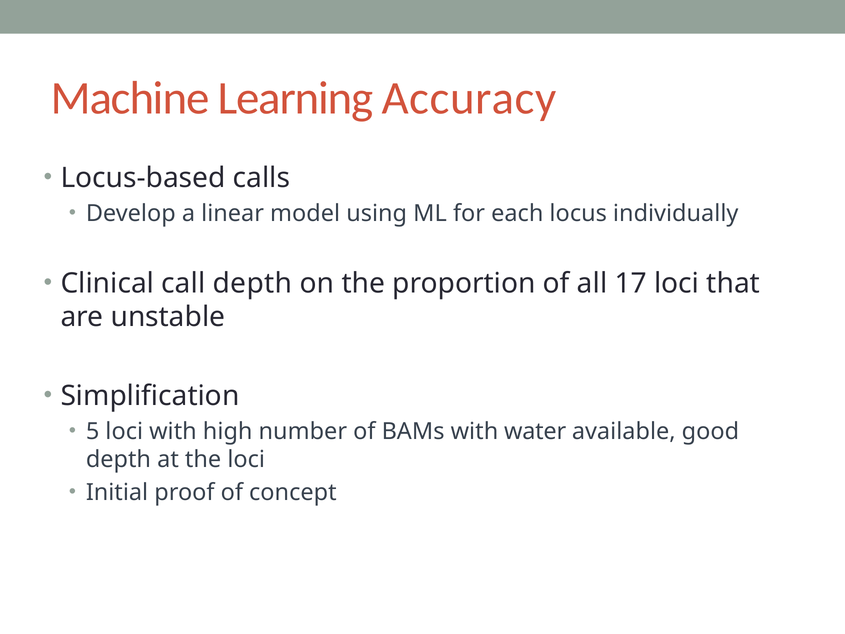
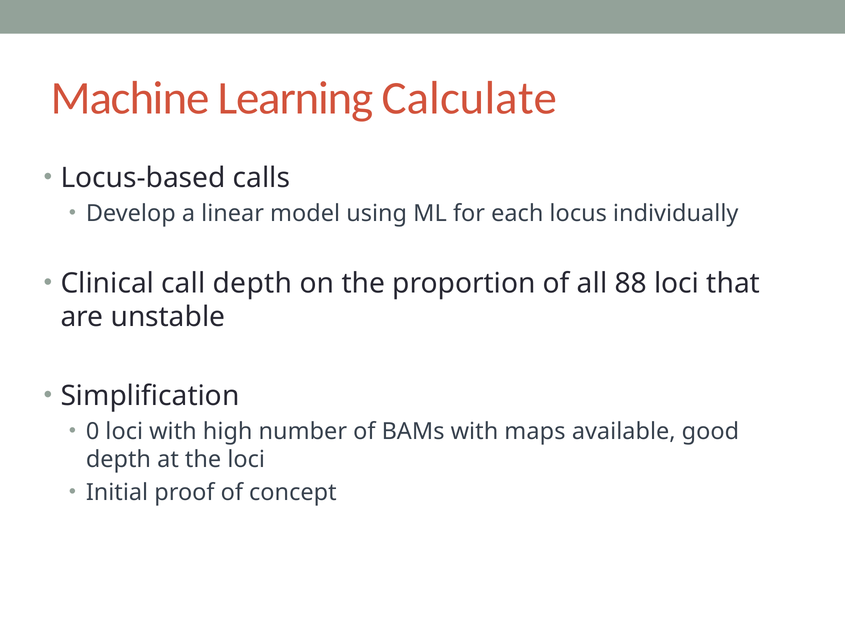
Accuracy: Accuracy -> Calculate
17: 17 -> 88
5: 5 -> 0
water: water -> maps
